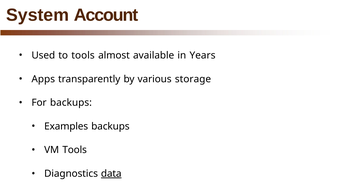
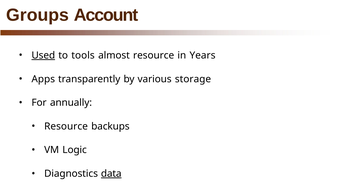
System: System -> Groups
Used underline: none -> present
almost available: available -> resource
For backups: backups -> annually
Examples at (66, 127): Examples -> Resource
VM Tools: Tools -> Logic
